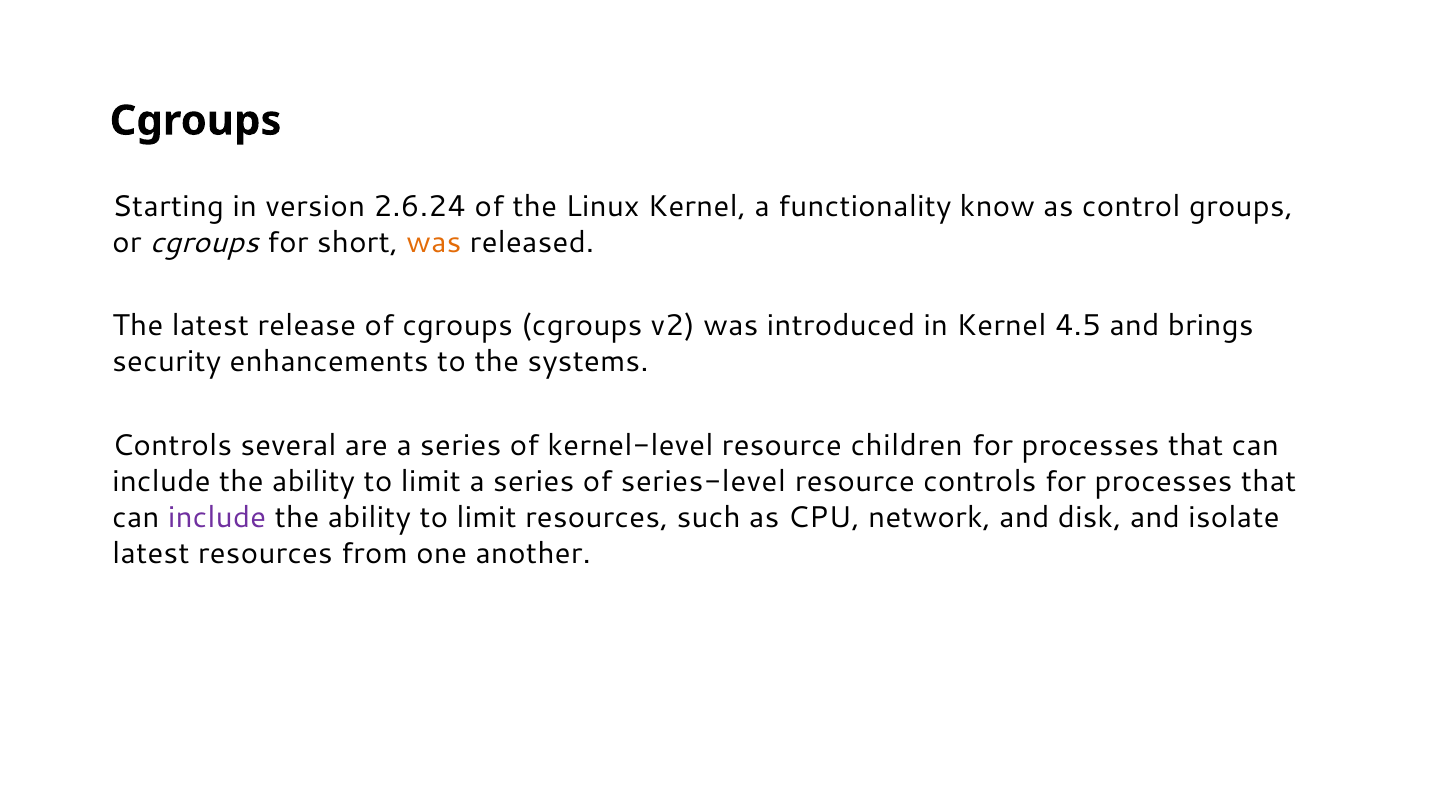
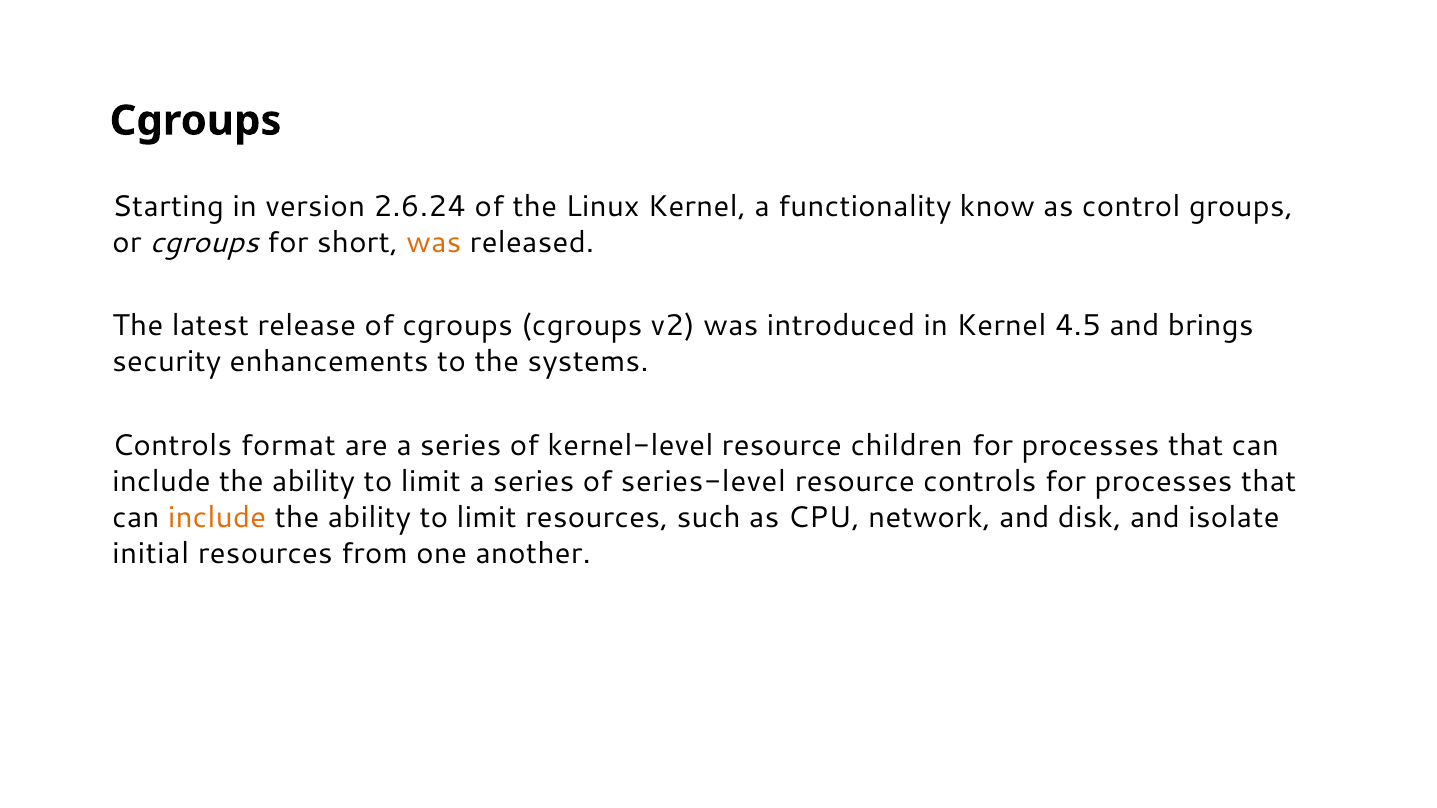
several: several -> format
include at (217, 518) colour: purple -> orange
latest at (151, 554): latest -> initial
